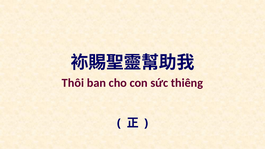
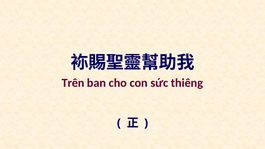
Thôi: Thôi -> Trên
